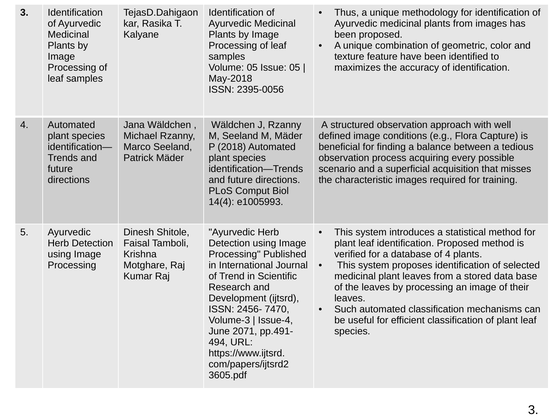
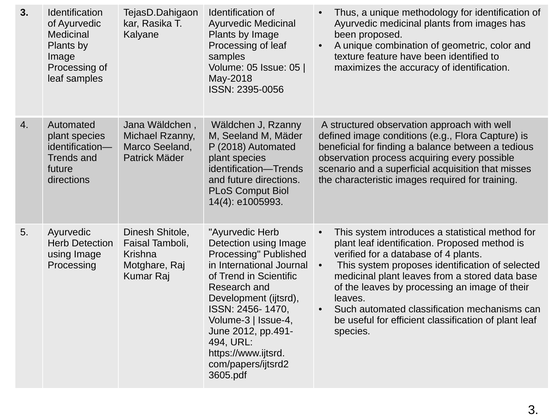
7470: 7470 -> 1470
2071: 2071 -> 2012
